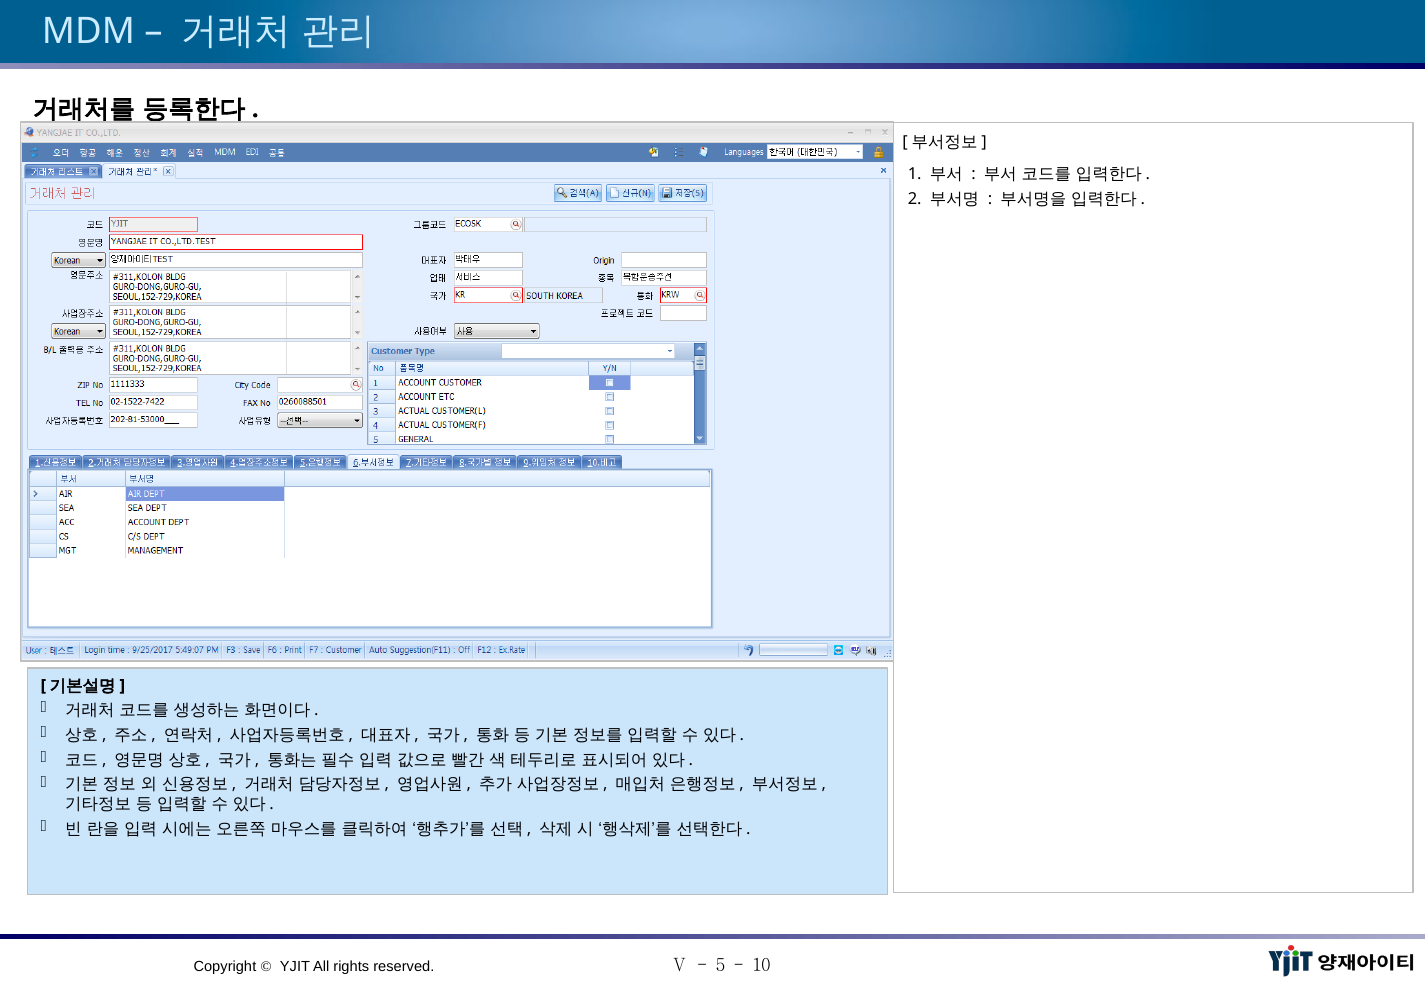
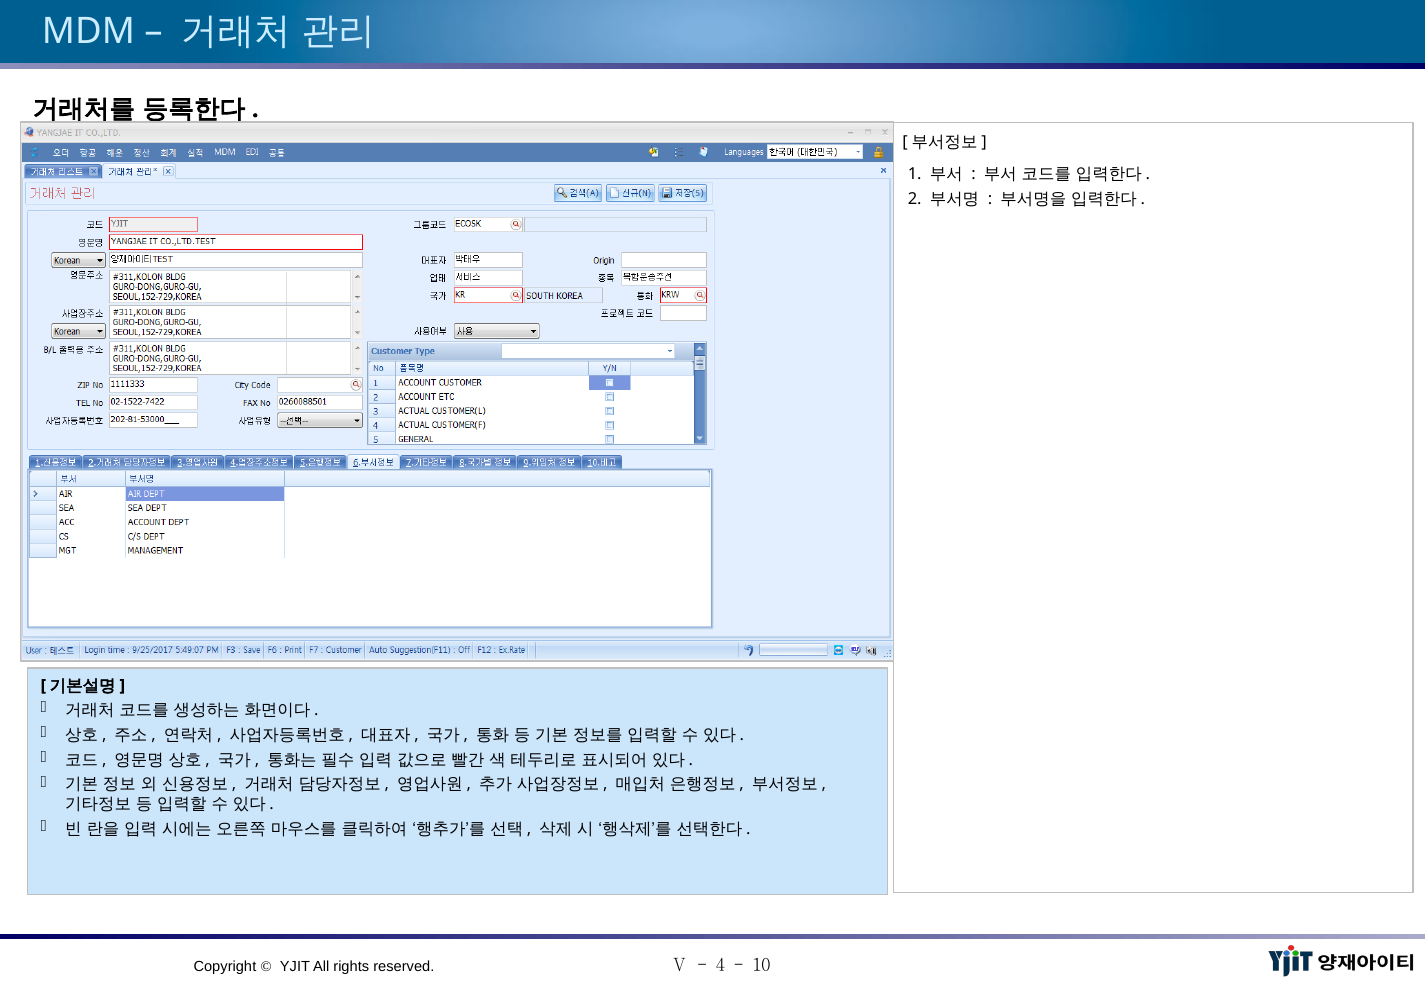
5: 5 -> 4
